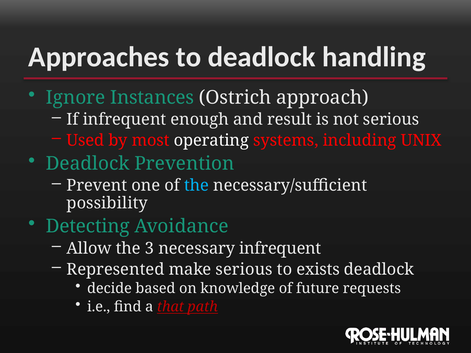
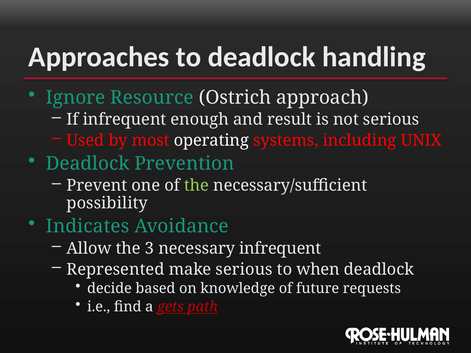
Instances: Instances -> Resource
the at (197, 186) colour: light blue -> light green
Detecting: Detecting -> Indicates
exists: exists -> when
that: that -> gets
